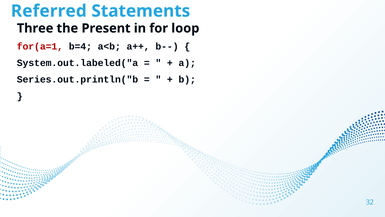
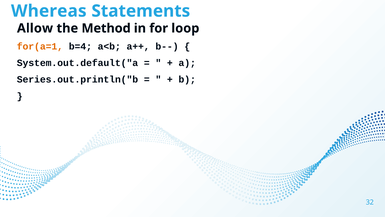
Referred: Referred -> Whereas
Three: Three -> Allow
Present: Present -> Method
for(a=1 colour: red -> orange
System.out.labeled("a: System.out.labeled("a -> System.out.default("a
